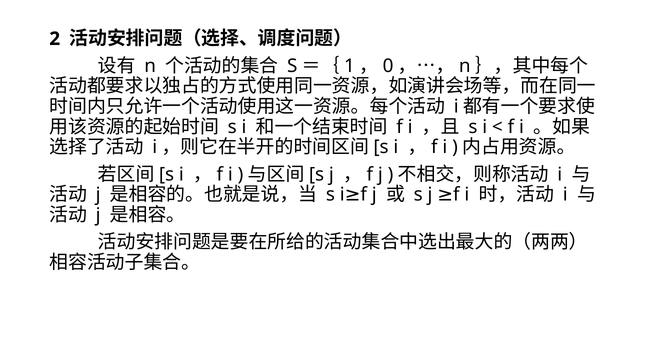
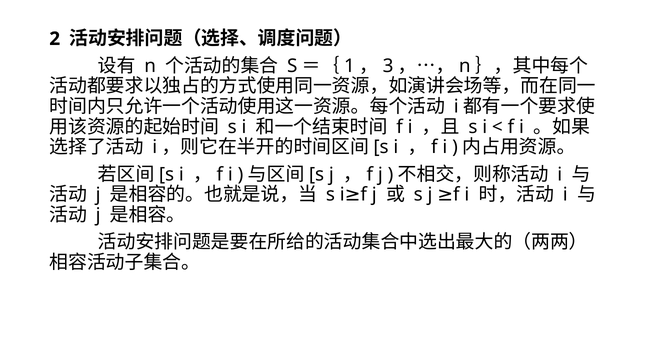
0: 0 -> 3
